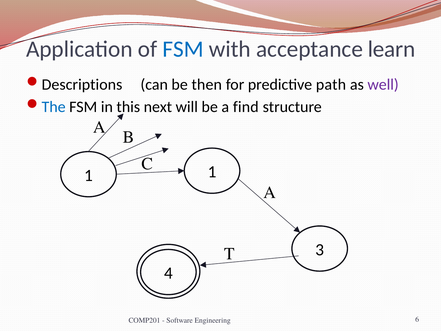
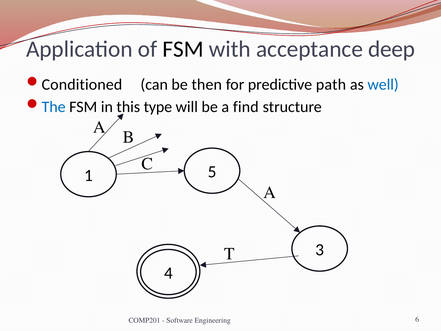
FSM at (183, 49) colour: blue -> black
learn: learn -> deep
Descriptions: Descriptions -> Conditioned
well colour: purple -> blue
next: next -> type
1 1: 1 -> 5
